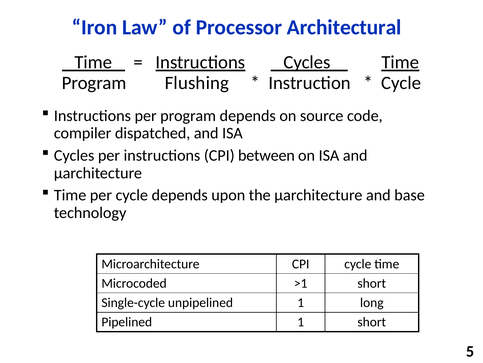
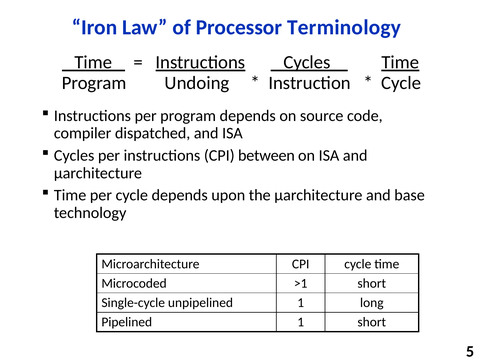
Architectural: Architectural -> Terminology
Flushing: Flushing -> Undoing
